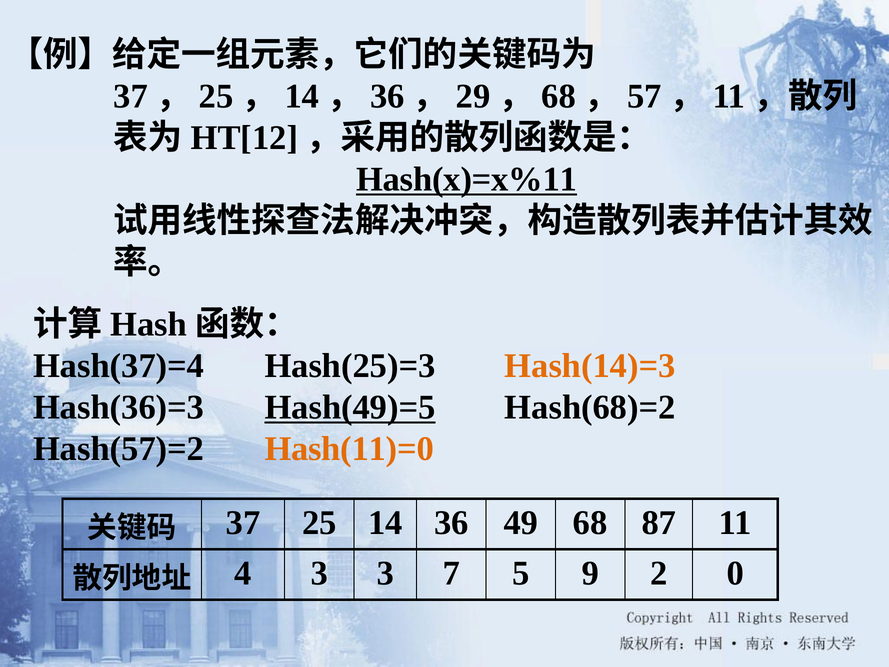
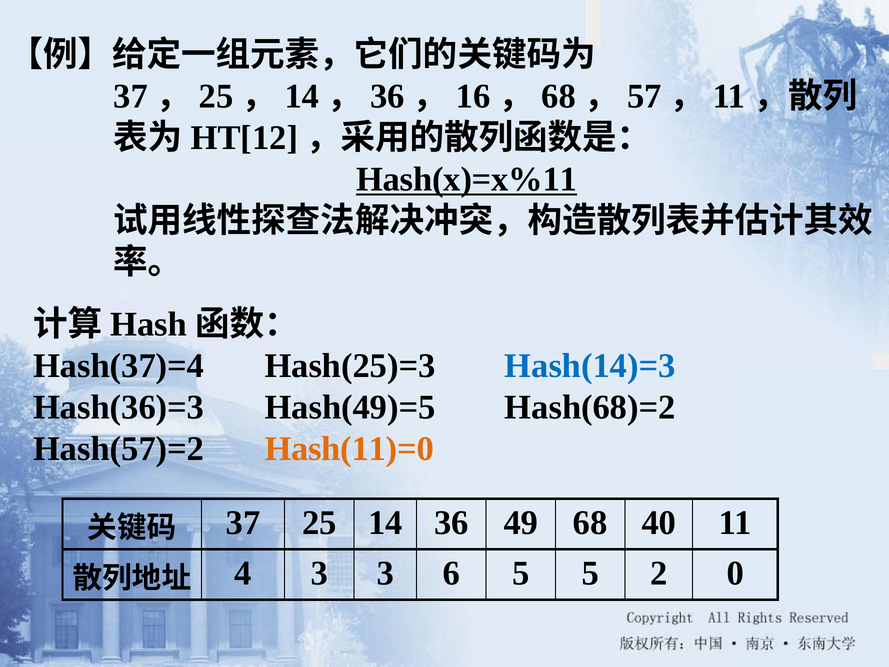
29: 29 -> 16
Hash(14)=3 colour: orange -> blue
Hash(49)=5 underline: present -> none
87: 87 -> 40
7: 7 -> 6
5 9: 9 -> 5
